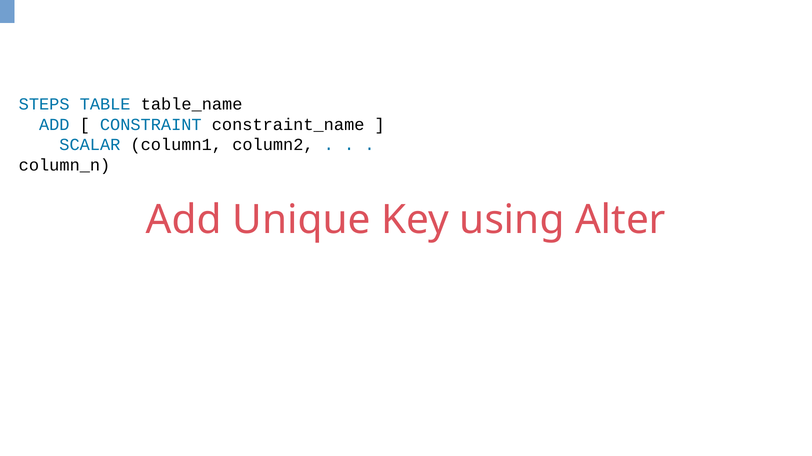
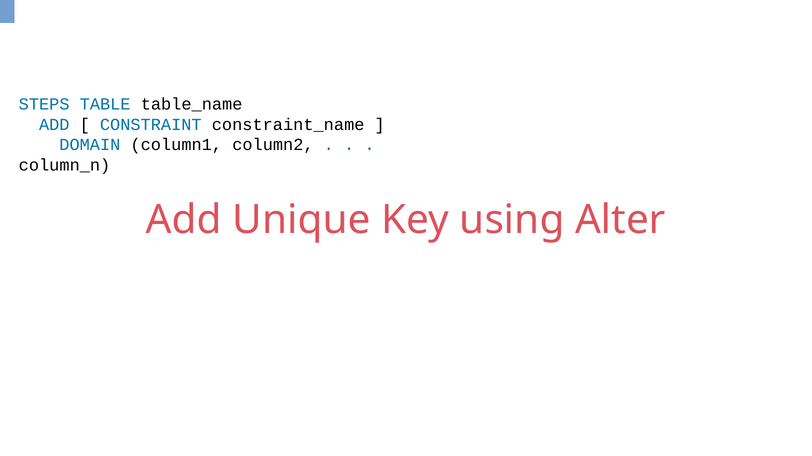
SCALAR: SCALAR -> DOMAIN
